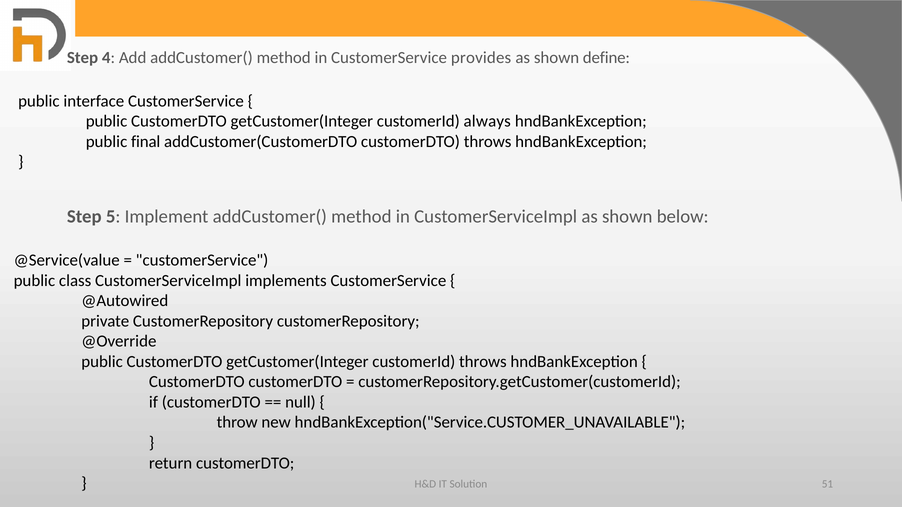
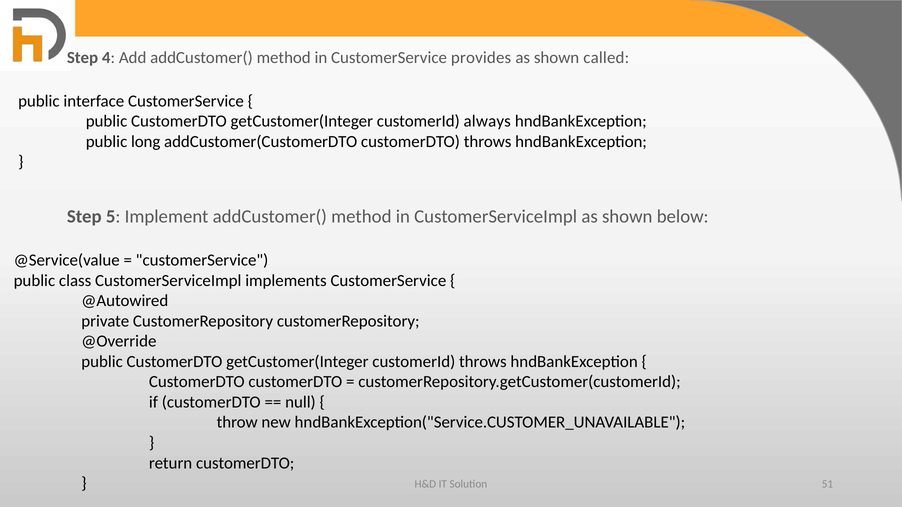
define: define -> called
final: final -> long
